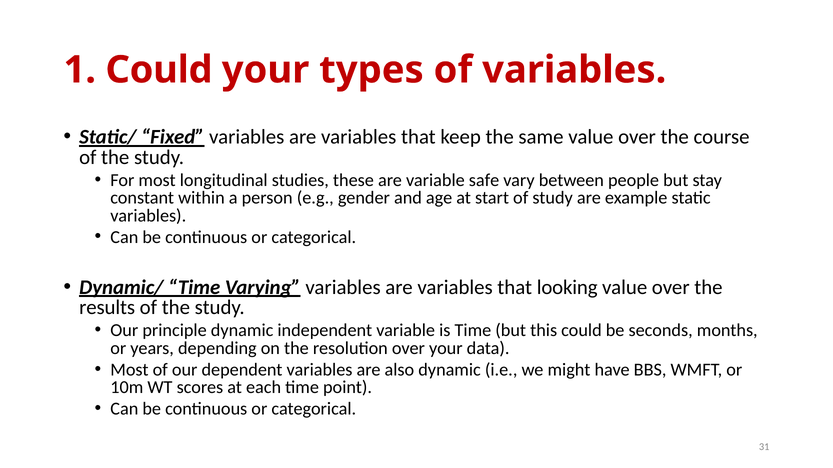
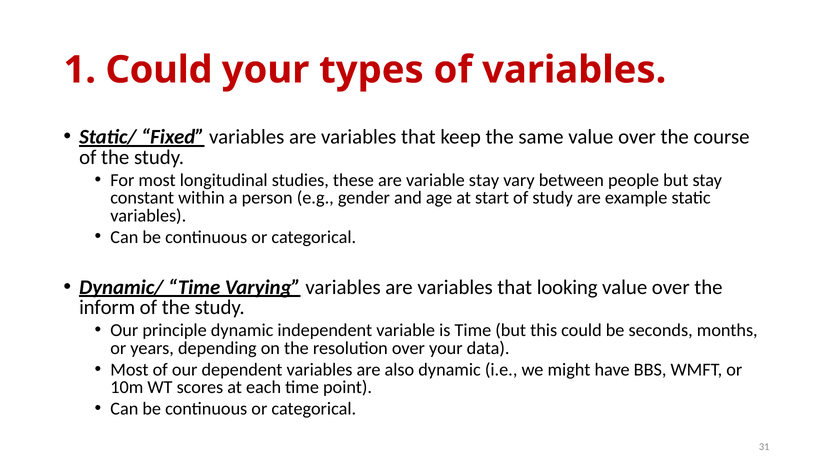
variable safe: safe -> stay
results: results -> inform
